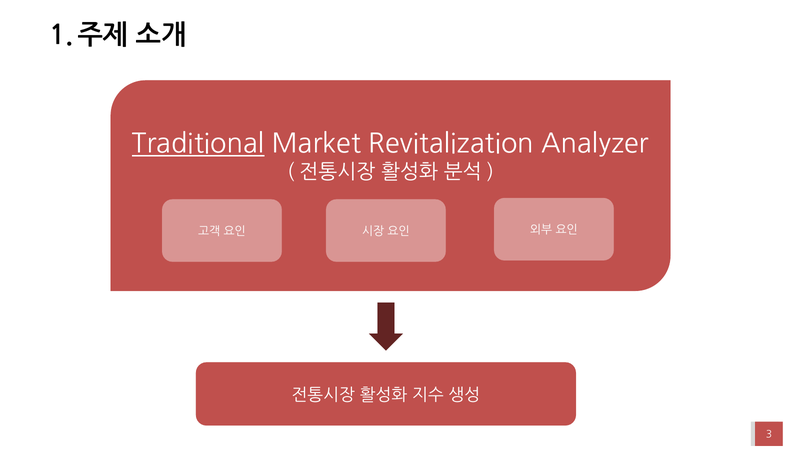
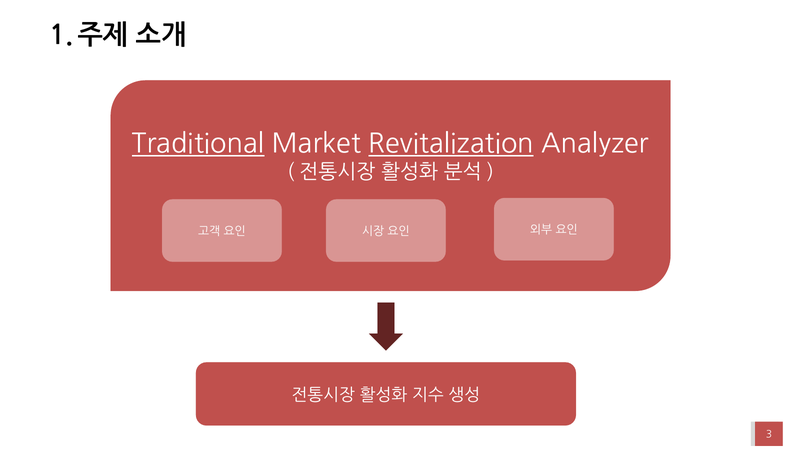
Revitalization underline: none -> present
